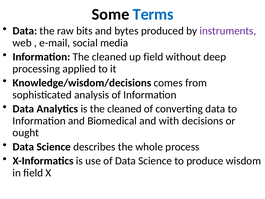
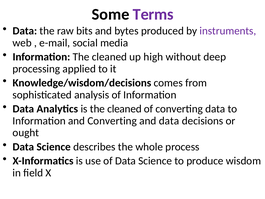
Terms colour: blue -> purple
up field: field -> high
and Biomedical: Biomedical -> Converting
and with: with -> data
